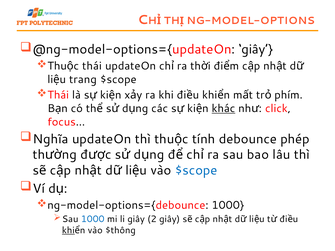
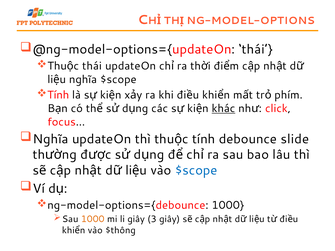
@ng-model-options={updateOn giây: giây -> thái
trang at (83, 80): trang -> nghĩa
Thái at (58, 95): Thái -> Tính
phép: phép -> slide
1000 at (93, 219) colour: blue -> orange
2: 2 -> 3
khi at (68, 231) underline: present -> none
